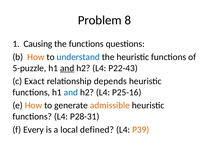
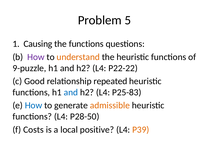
8: 8 -> 5
How at (36, 57) colour: orange -> purple
understand colour: blue -> orange
5-puzzle: 5-puzzle -> 9-puzzle
and at (67, 68) underline: present -> none
P22-43: P22-43 -> P22-22
Exact: Exact -> Good
depends: depends -> repeated
P25-16: P25-16 -> P25-83
How at (34, 105) colour: orange -> blue
P28-31: P28-31 -> P28-50
Every: Every -> Costs
defined: defined -> positive
